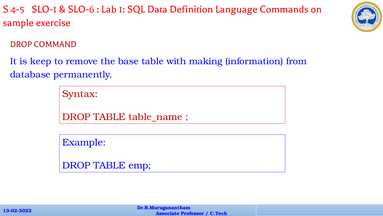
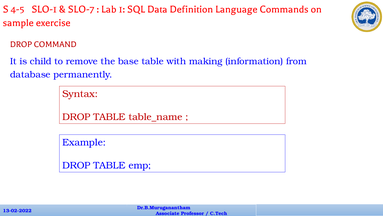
SLO-6: SLO-6 -> SLO-7
keep: keep -> child
